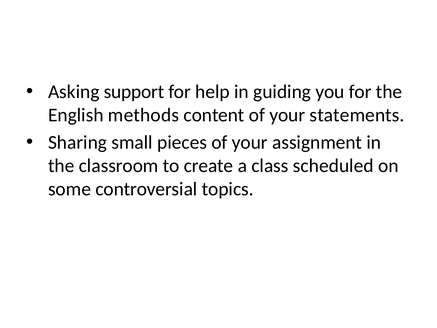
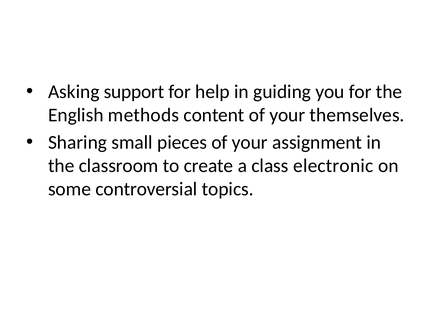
statements: statements -> themselves
scheduled: scheduled -> electronic
